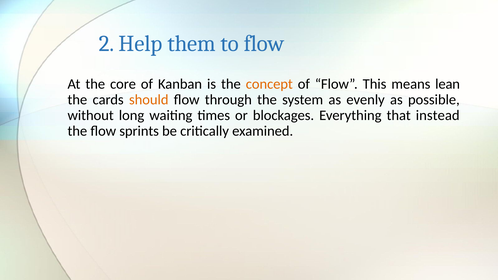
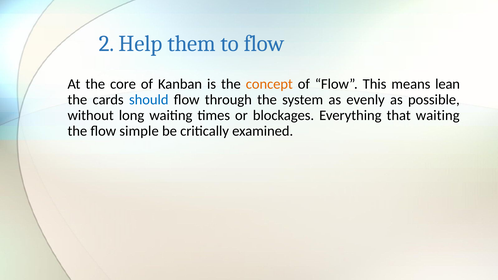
should colour: orange -> blue
that instead: instead -> waiting
sprints: sprints -> simple
